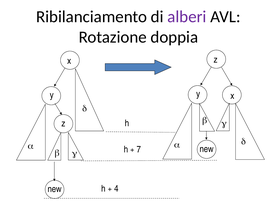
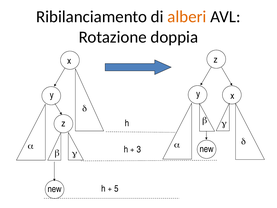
alberi colour: purple -> orange
7: 7 -> 3
4: 4 -> 5
